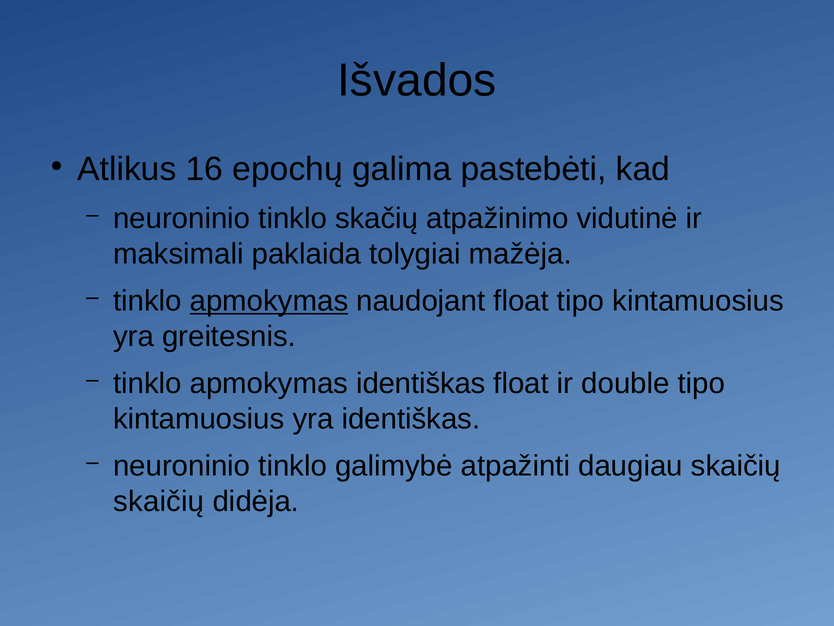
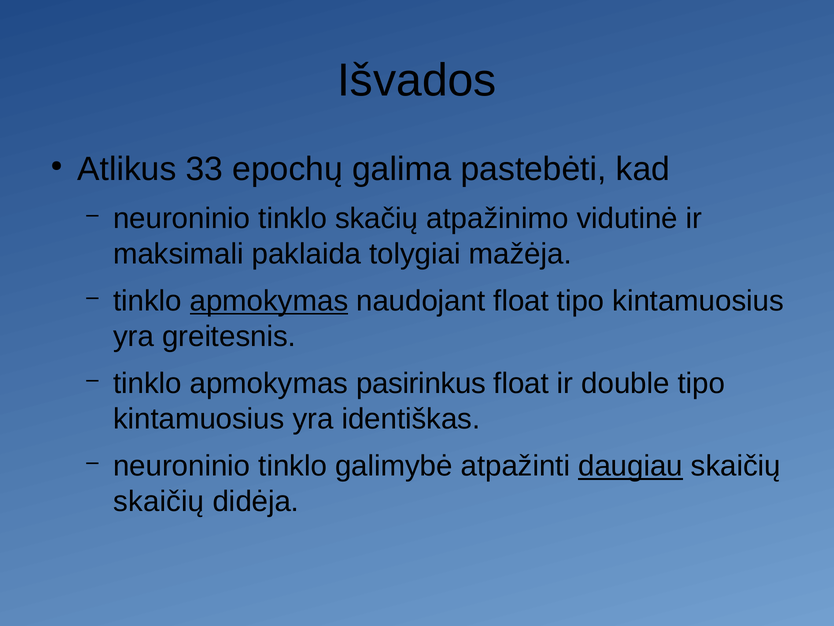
16: 16 -> 33
apmokymas identiškas: identiškas -> pasirinkus
daugiau underline: none -> present
